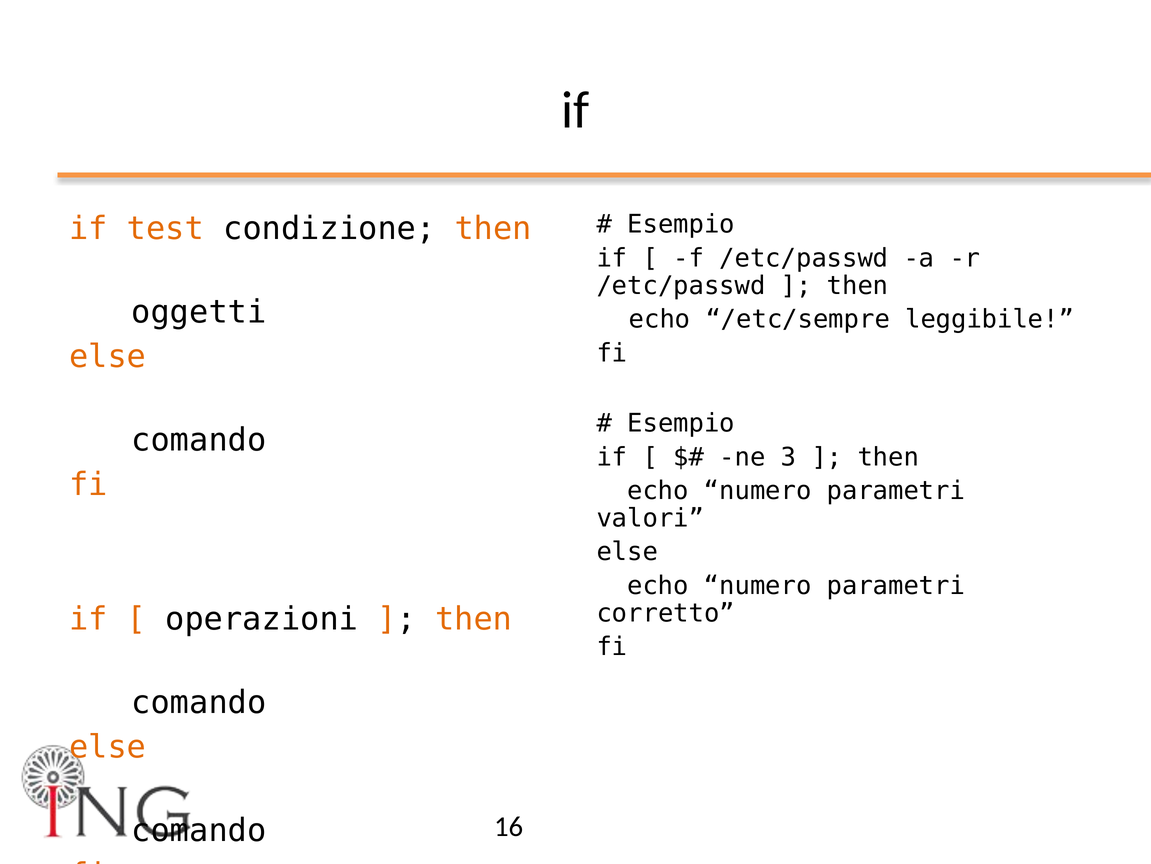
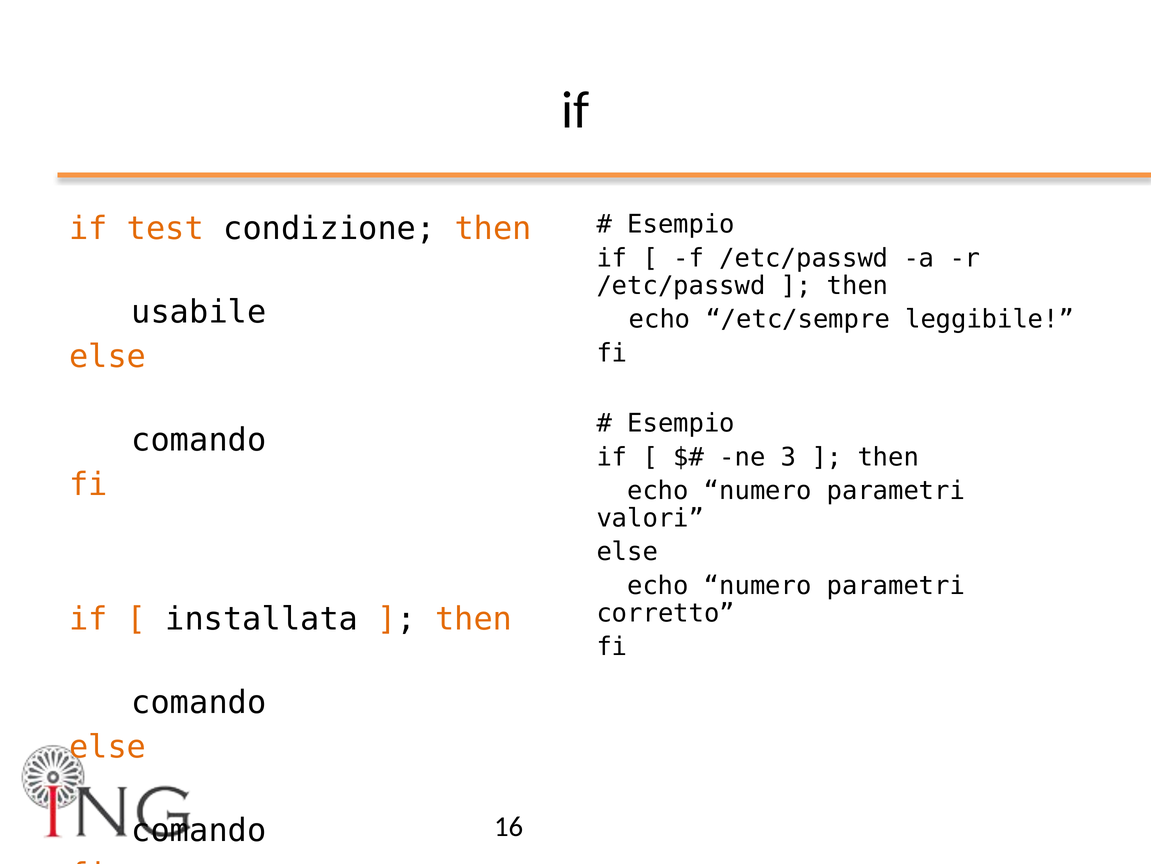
oggetti: oggetti -> usabile
operazioni: operazioni -> installata
